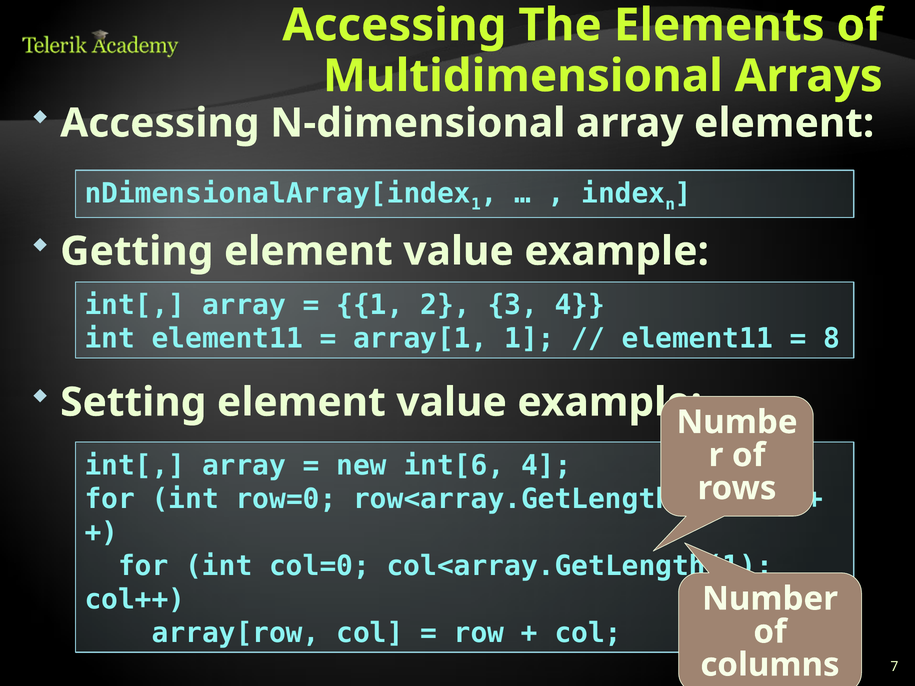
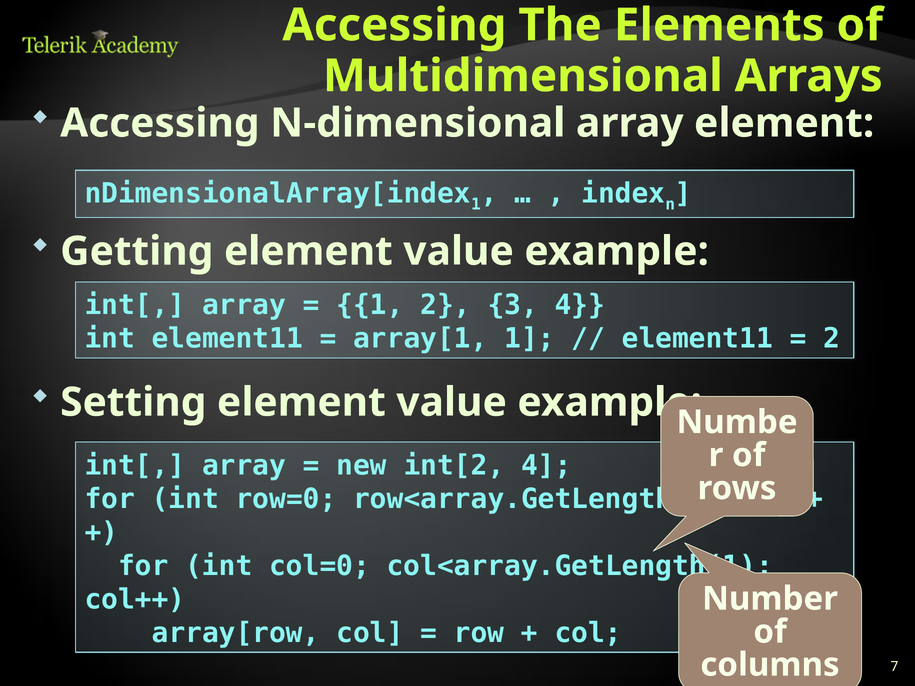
8 at (832, 339): 8 -> 2
int[6: int[6 -> int[2
